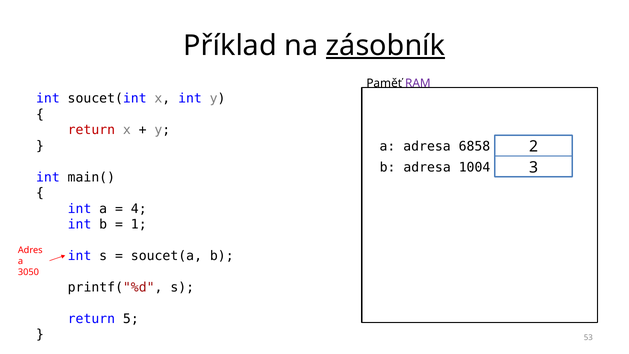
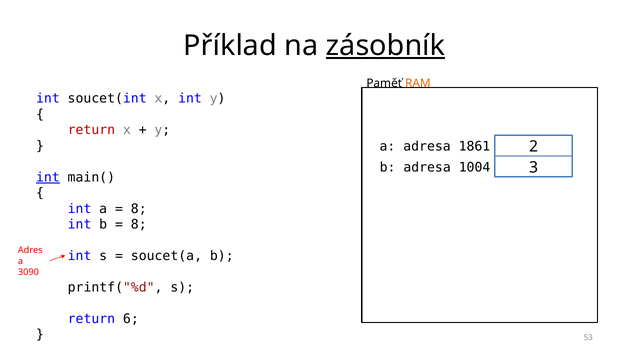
RAM colour: purple -> orange
6858: 6858 -> 1861
int at (48, 177) underline: none -> present
4 at (139, 209): 4 -> 8
1 at (139, 224): 1 -> 8
3050: 3050 -> 3090
5: 5 -> 6
